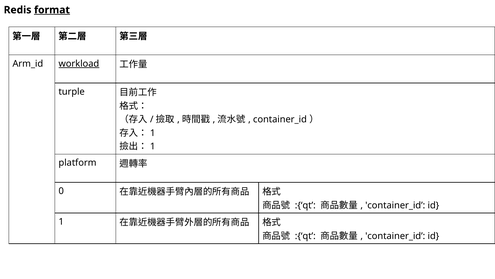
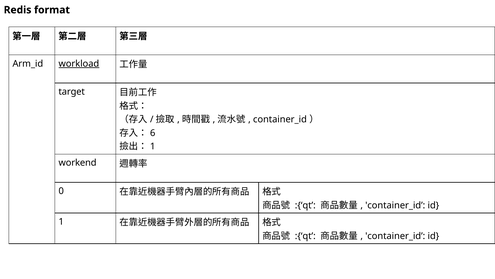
format underline: present -> none
turple: turple -> target
1 at (153, 133): 1 -> 6
platform: platform -> workend
